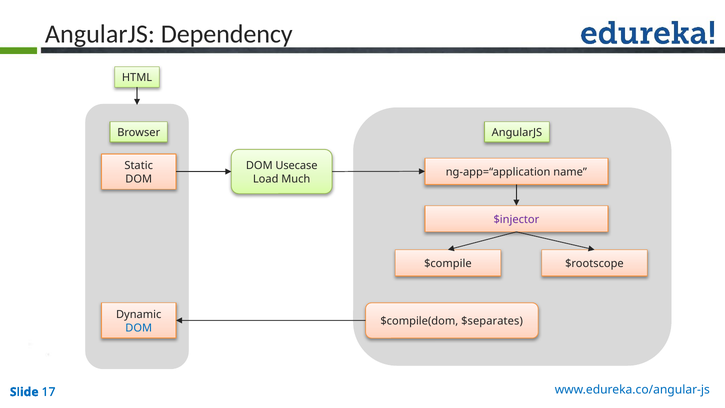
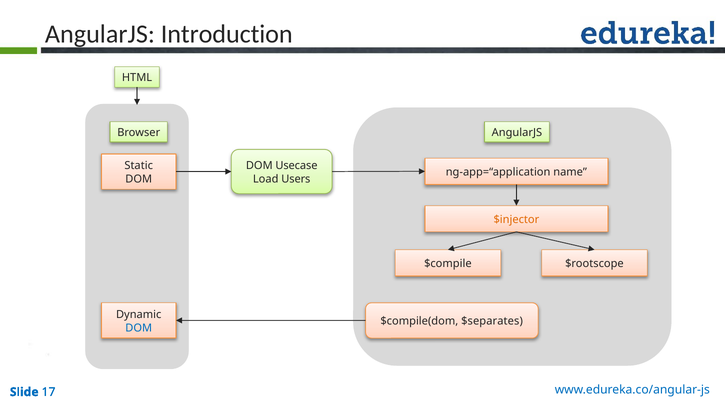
Dependency: Dependency -> Introduction
Much: Much -> Users
$injector colour: purple -> orange
